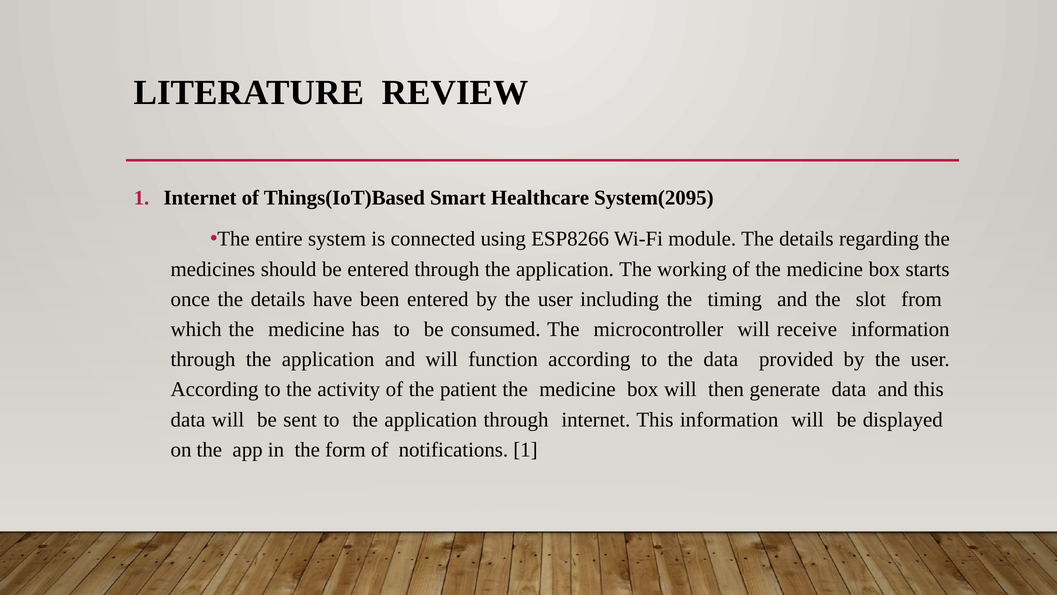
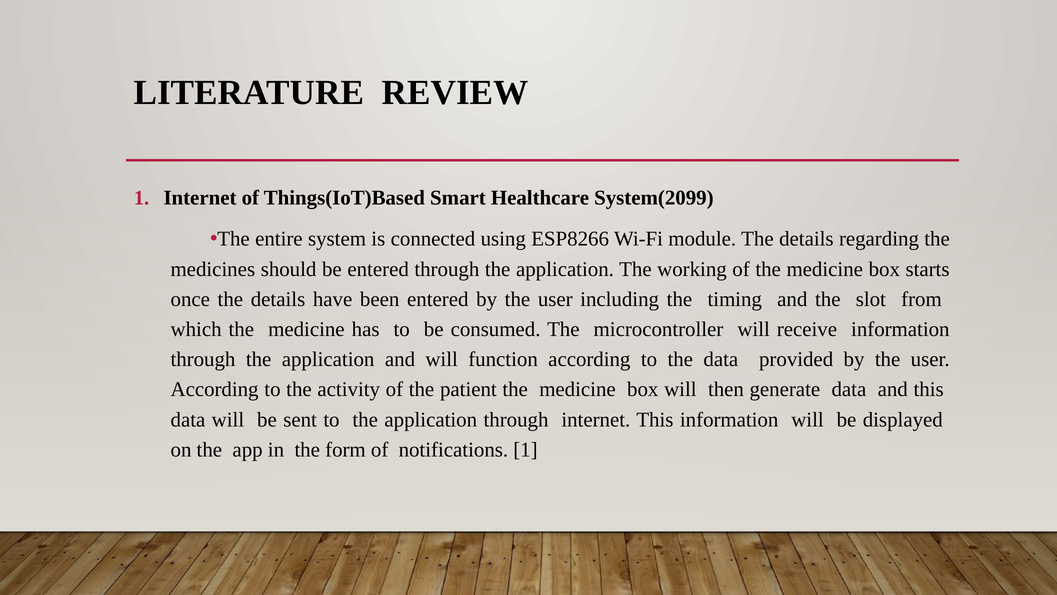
System(2095: System(2095 -> System(2099
